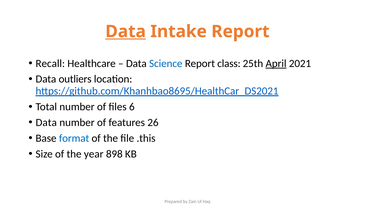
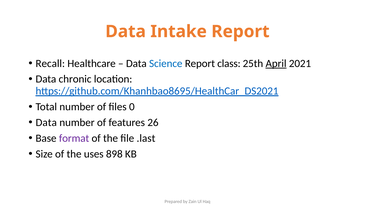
Data at (126, 32) underline: present -> none
outliers: outliers -> chronic
6: 6 -> 0
format colour: blue -> purple
.this: .this -> .last
year: year -> uses
